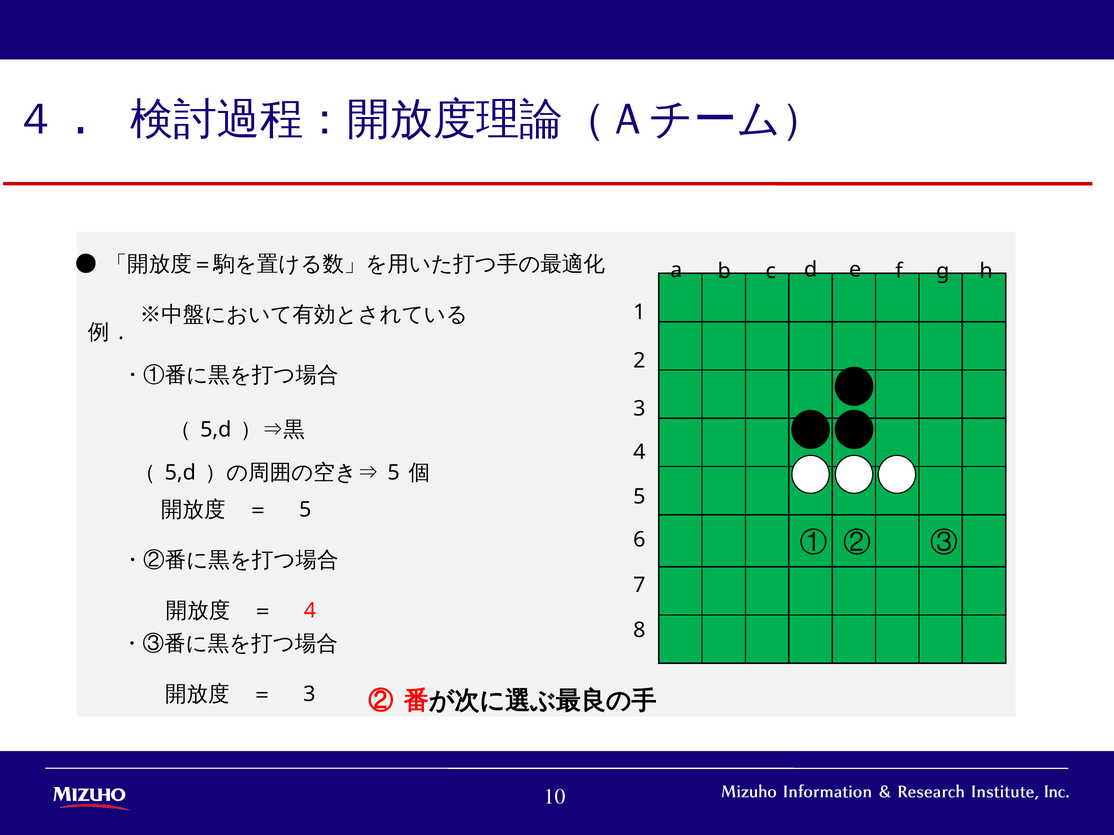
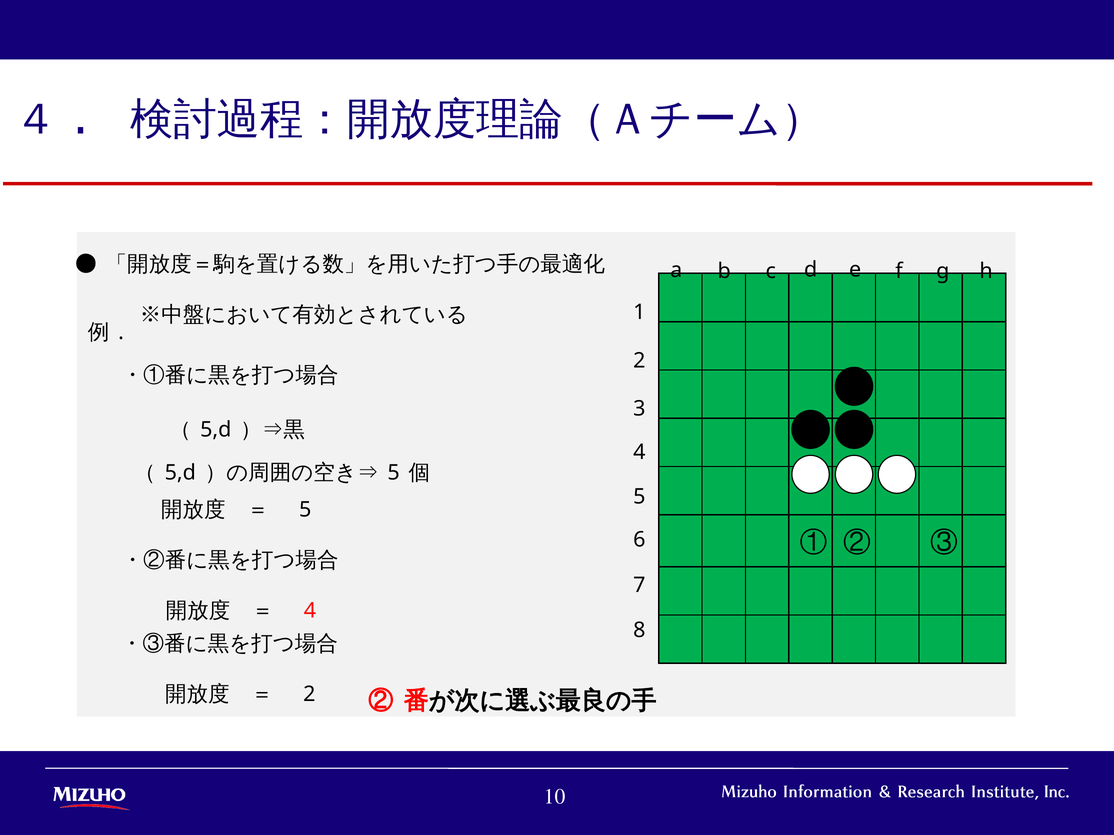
3 at (309, 695): 3 -> 2
